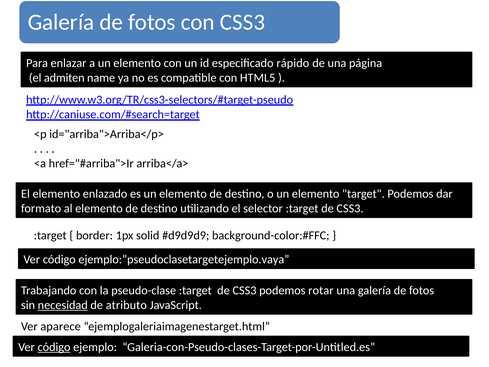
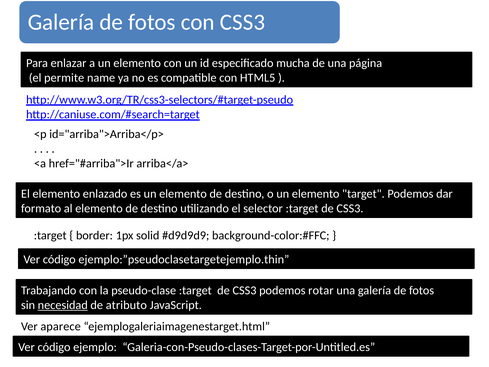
rápido: rápido -> mucha
admiten: admiten -> permite
ejemplo:”pseudoclasetargetejemplo.vaya: ejemplo:”pseudoclasetargetejemplo.vaya -> ejemplo:”pseudoclasetargetejemplo.thin
código at (54, 347) underline: present -> none
